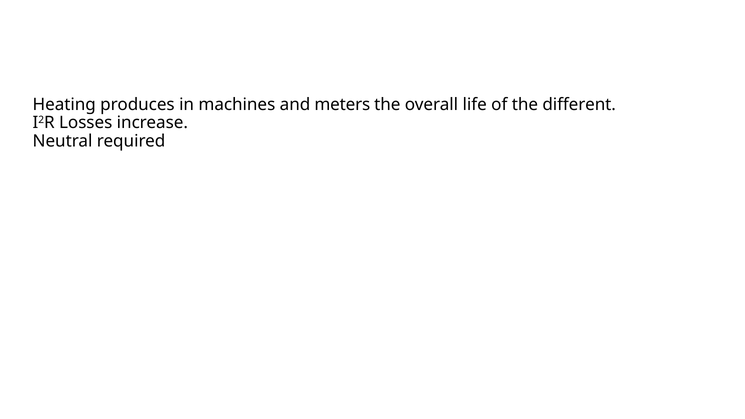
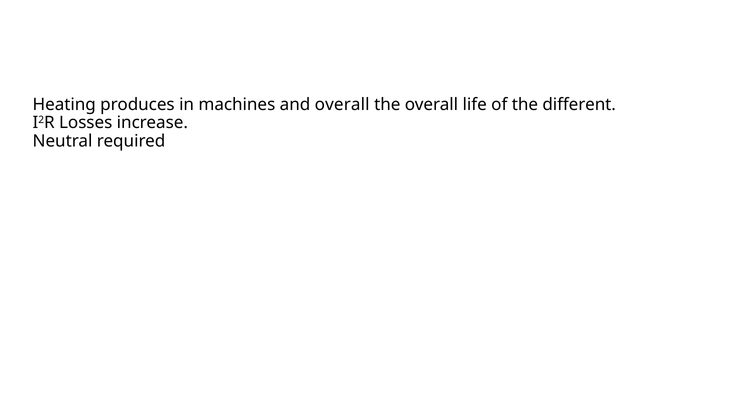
and meters: meters -> overall
